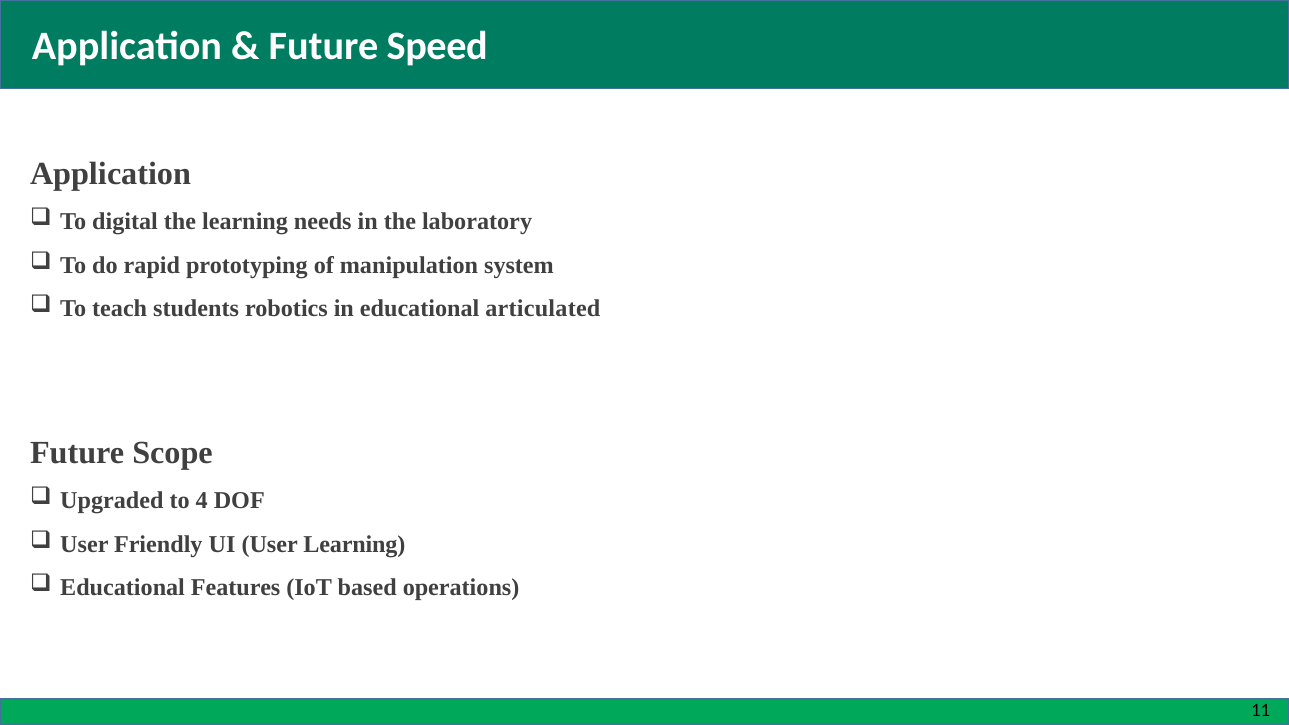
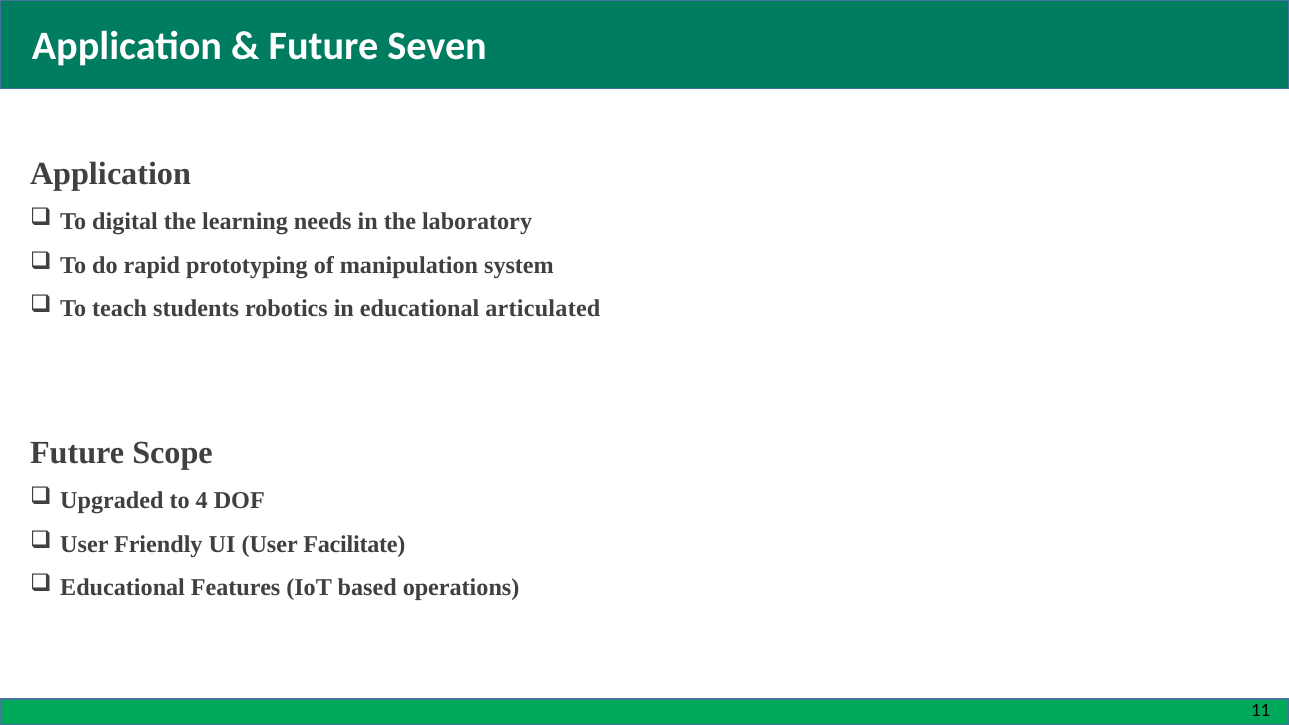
Speed: Speed -> Seven
User Learning: Learning -> Facilitate
